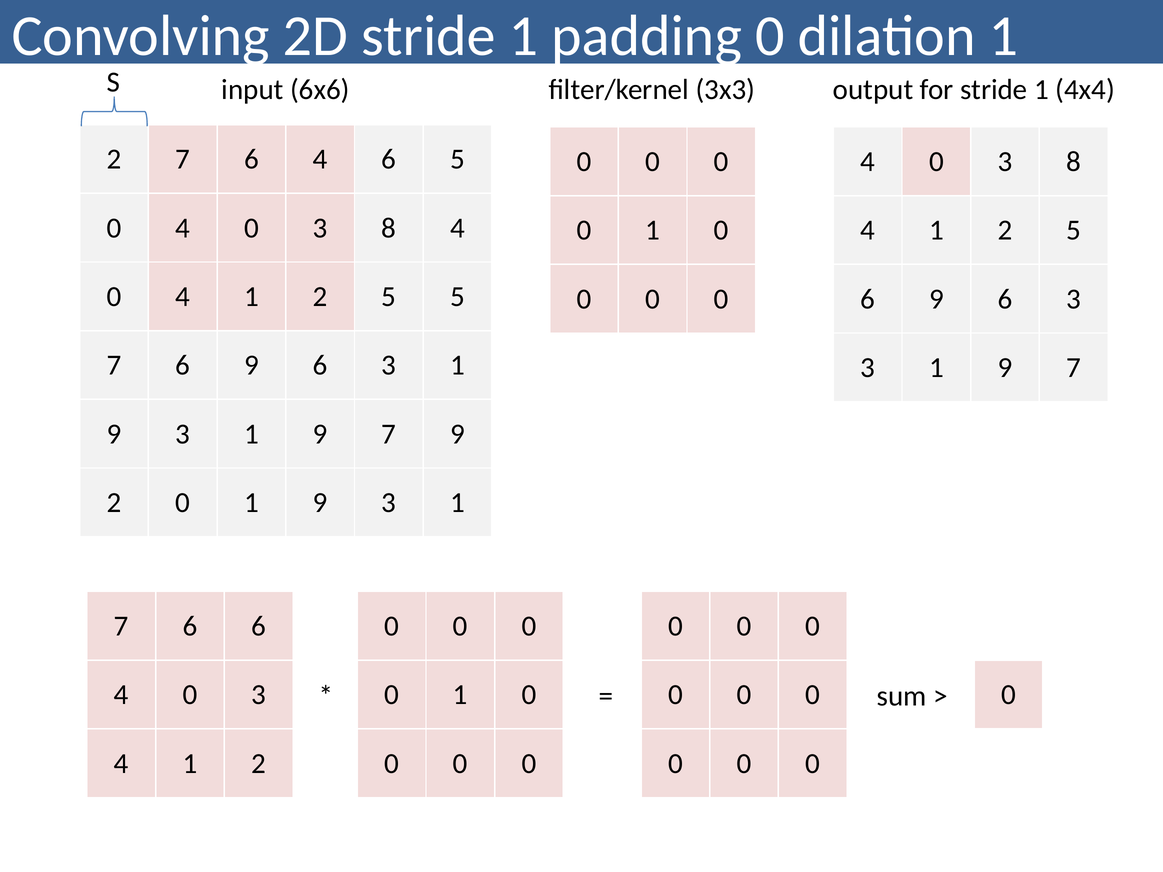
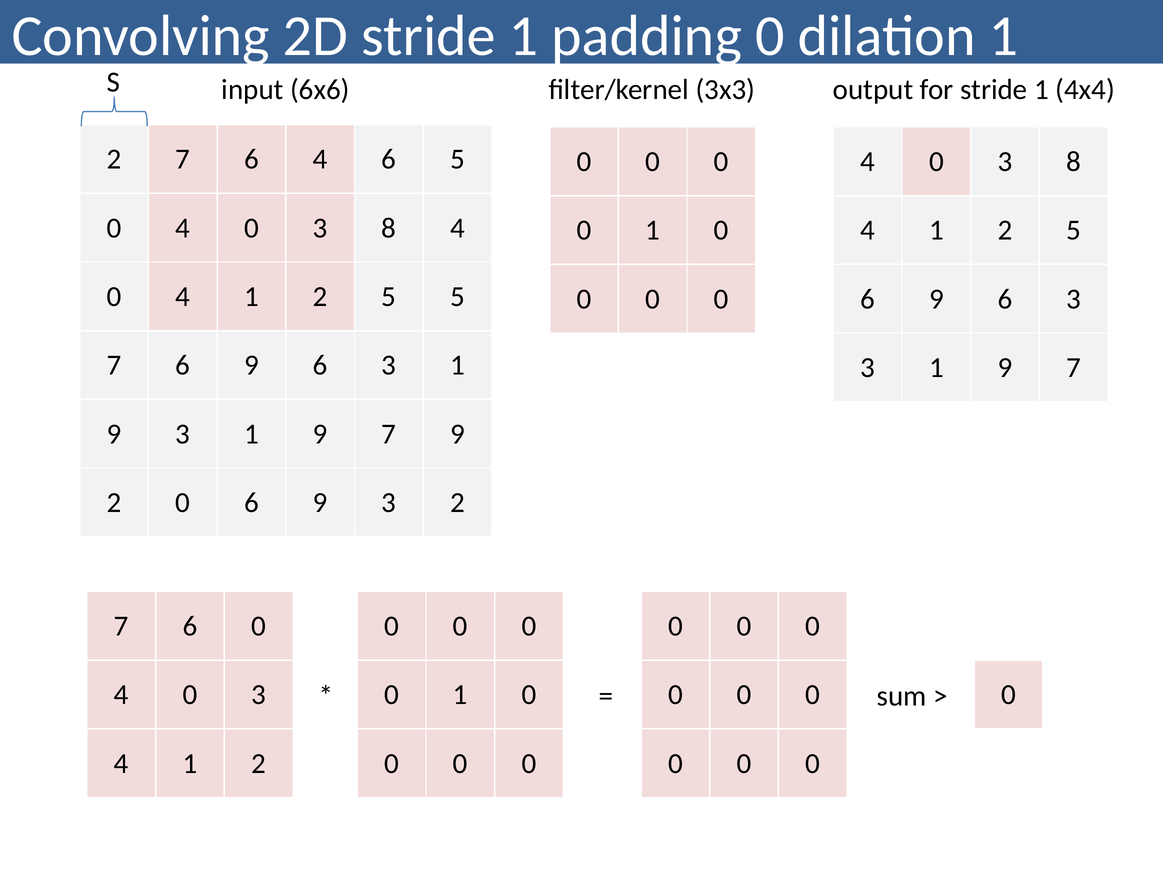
2 0 1: 1 -> 6
1 at (457, 503): 1 -> 2
6 6: 6 -> 0
